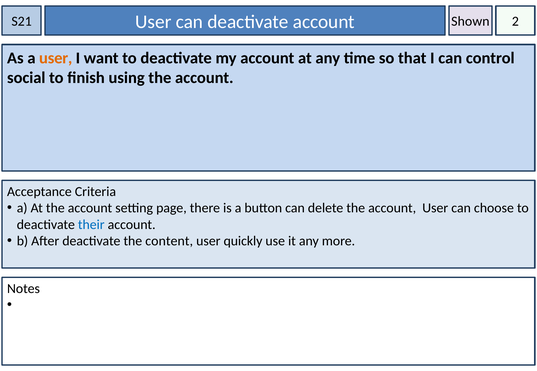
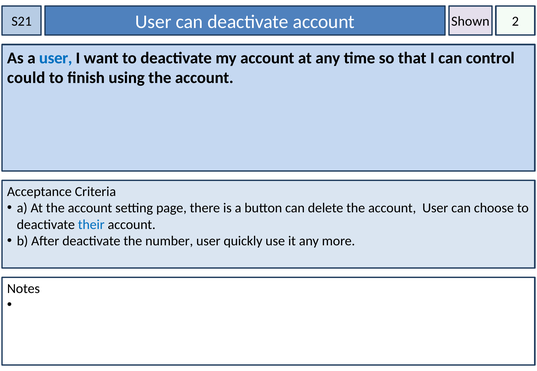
user at (56, 58) colour: orange -> blue
social: social -> could
content: content -> number
